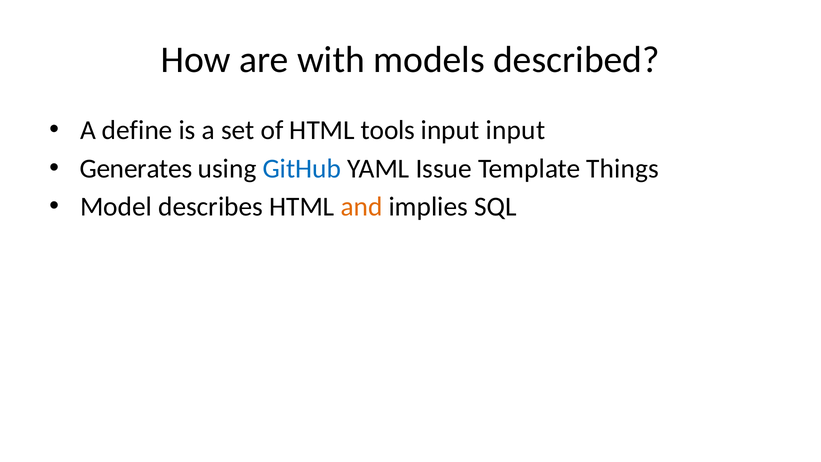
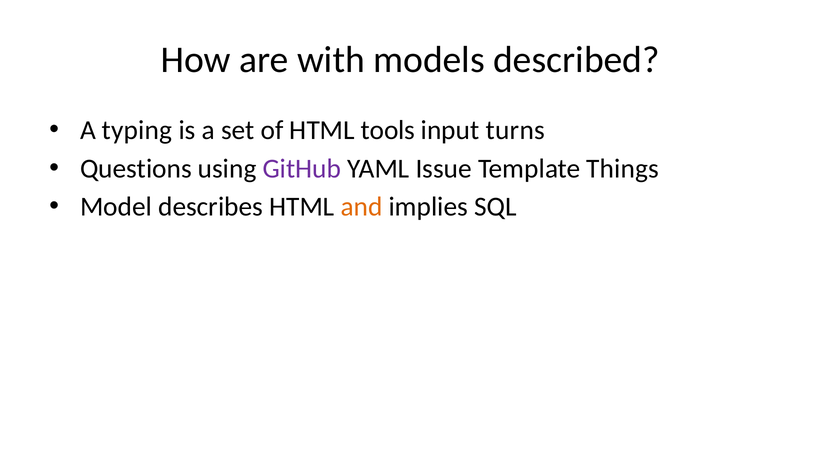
define: define -> typing
input input: input -> turns
Generates: Generates -> Questions
GitHub colour: blue -> purple
